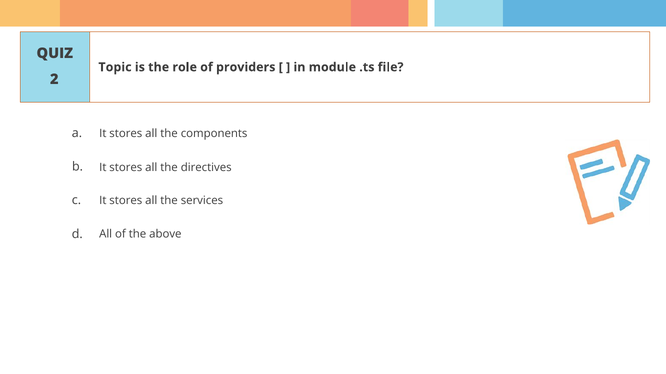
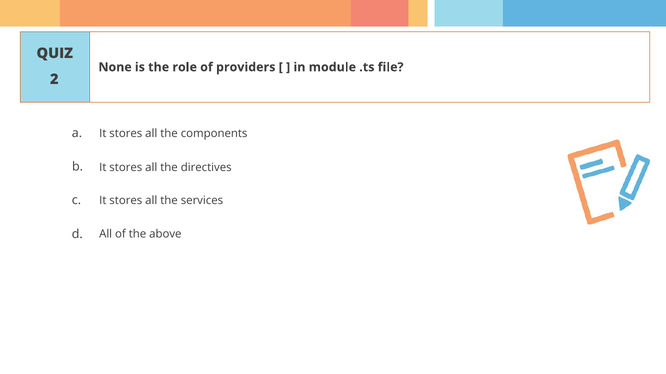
Topic: Topic -> None
